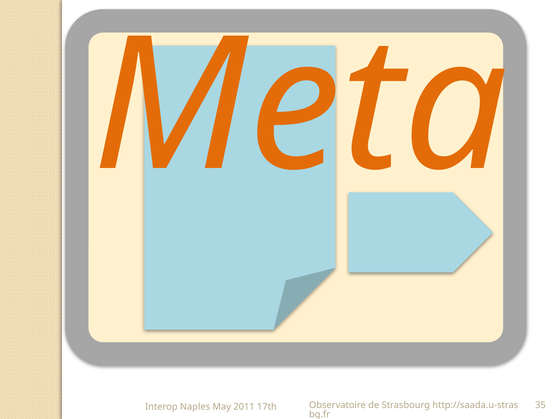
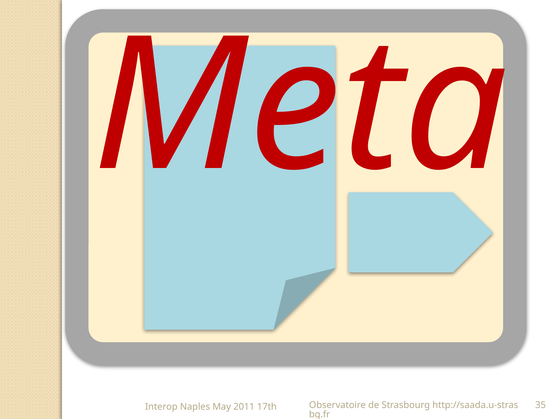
Meta colour: orange -> red
